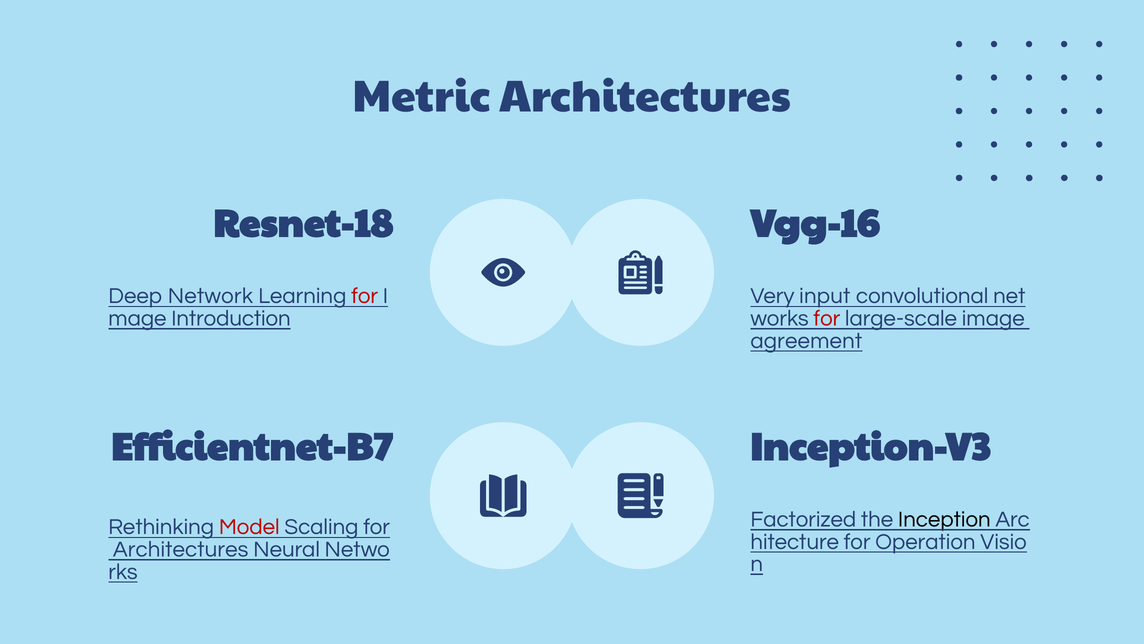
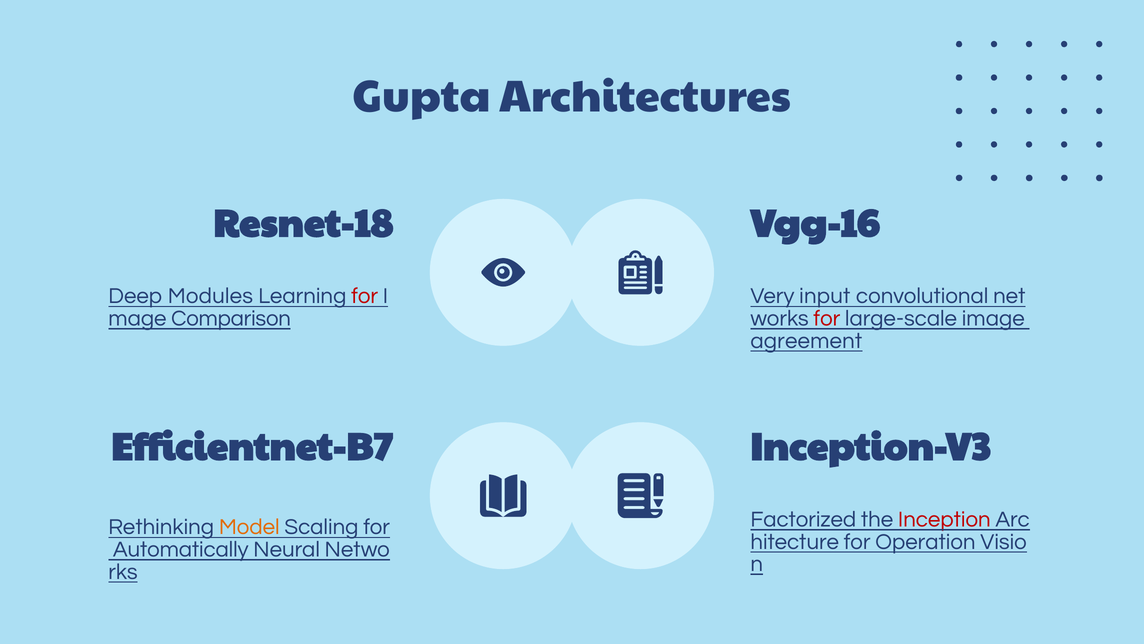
Metric: Metric -> Gupta
Network: Network -> Modules
Introduction: Introduction -> Comparison
Inception colour: black -> red
Model colour: red -> orange
Architectures at (181, 549): Architectures -> Automatically
